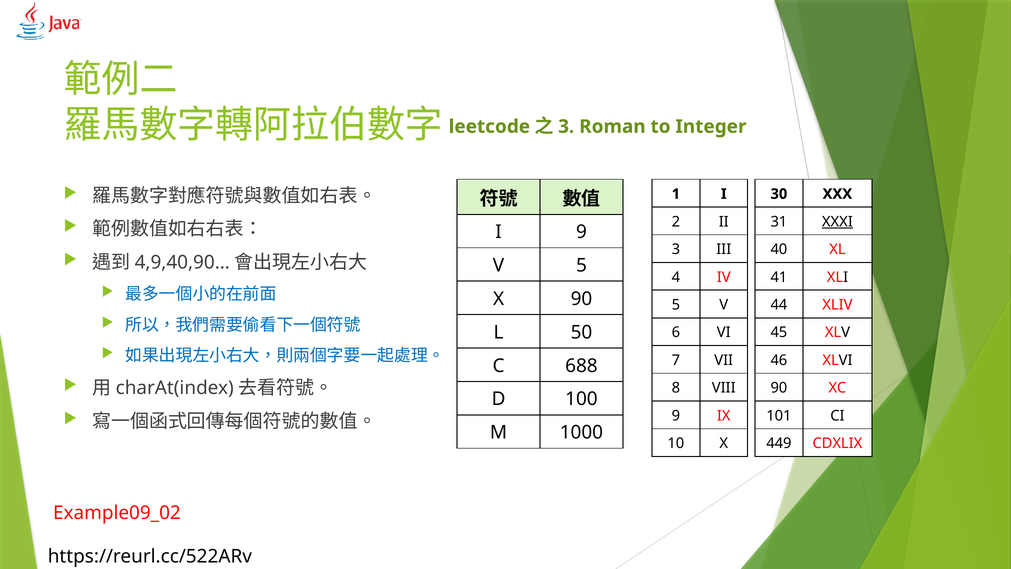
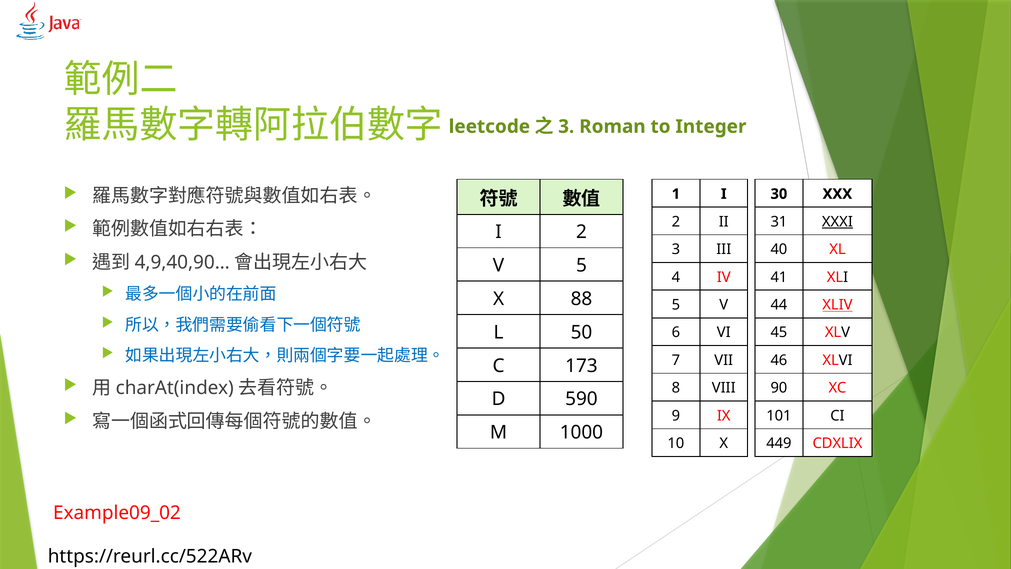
9 at (582, 232): 9 -> 2
X 90: 90 -> 88
XLIV underline: none -> present
688: 688 -> 173
100: 100 -> 590
